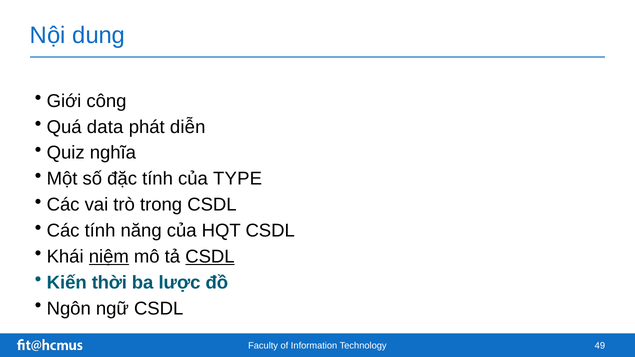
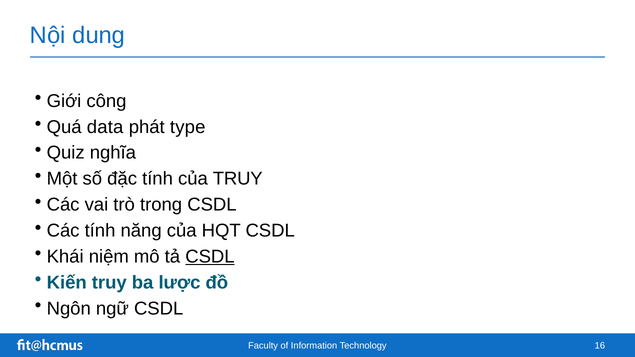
diễn: diễn -> type
của TYPE: TYPE -> TRUY
niệm underline: present -> none
Kiến thời: thời -> truy
49: 49 -> 16
